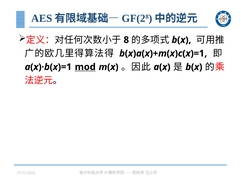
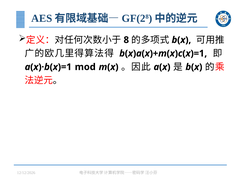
mod underline: present -> none
